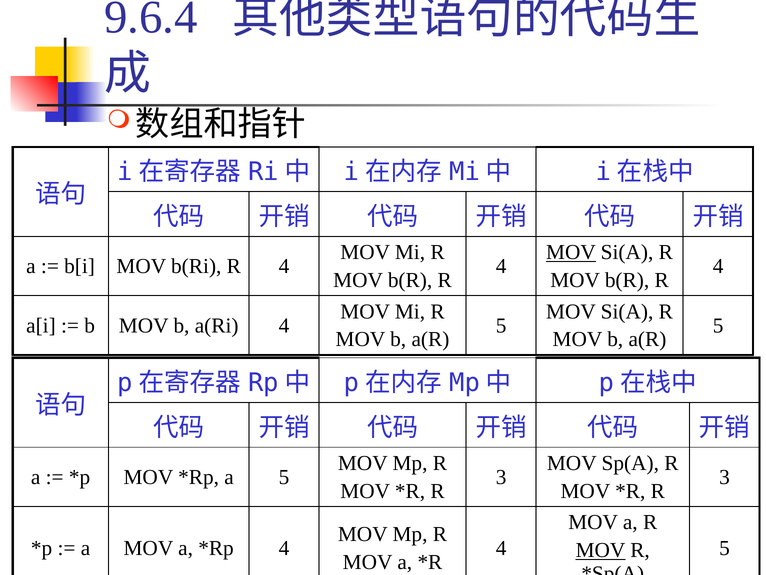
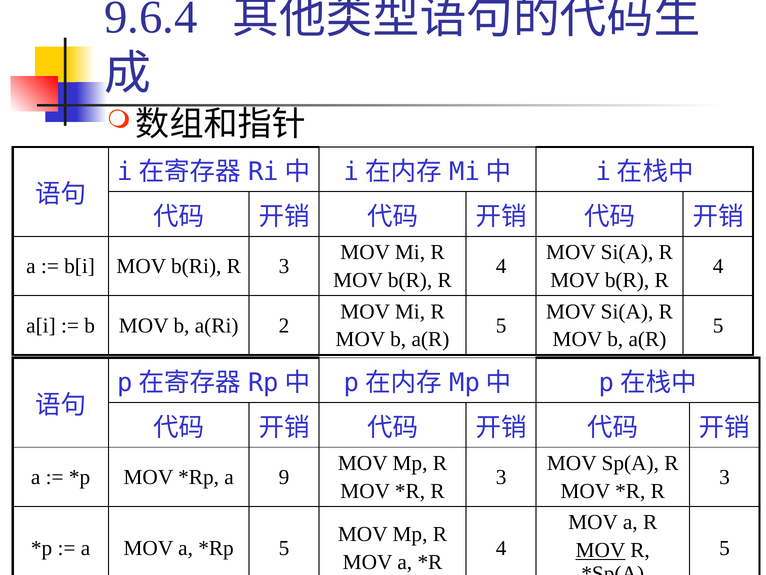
MOV at (571, 252) underline: present -> none
b(Ri R 4: 4 -> 3
a(Ri 4: 4 -> 2
a 5: 5 -> 9
4 at (284, 548): 4 -> 5
